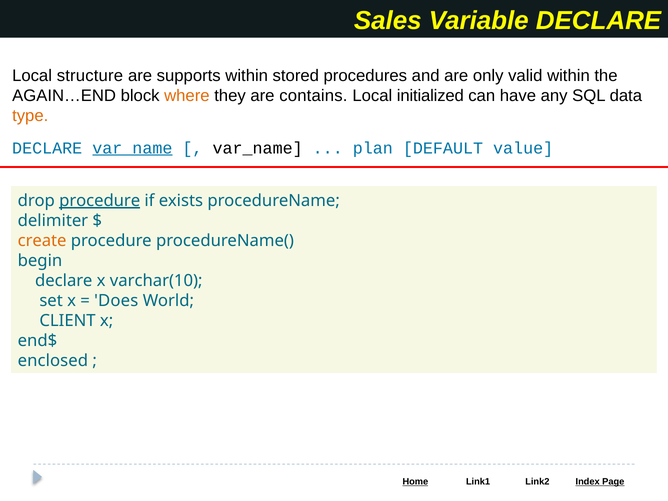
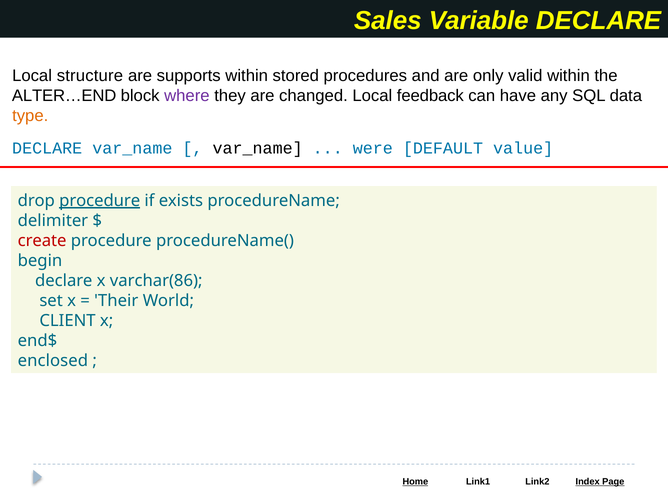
AGAIN…END: AGAIN…END -> ALTER…END
where colour: orange -> purple
contains: contains -> changed
initialized: initialized -> feedback
var_name at (132, 148) underline: present -> none
plan: plan -> were
create colour: orange -> red
varchar(10: varchar(10 -> varchar(86
Does: Does -> Their
